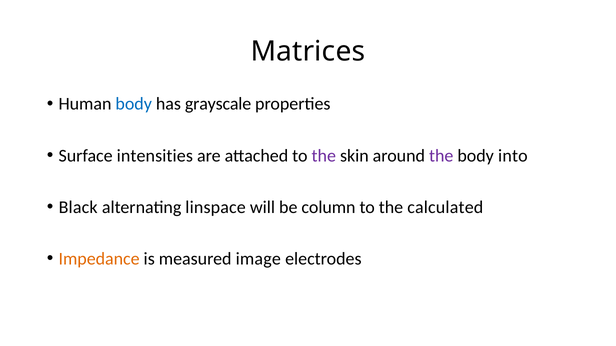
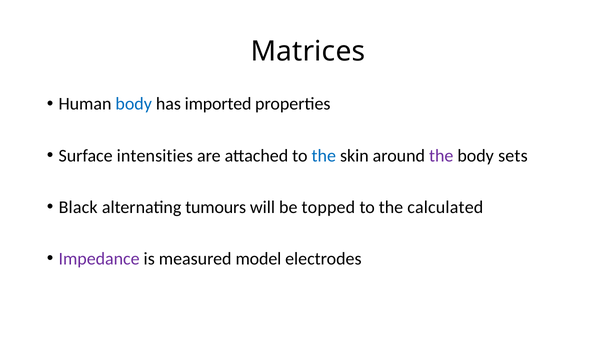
grayscale: grayscale -> imported
the at (324, 156) colour: purple -> blue
into: into -> sets
linspace: linspace -> tumours
column: column -> topped
Impedance colour: orange -> purple
image: image -> model
